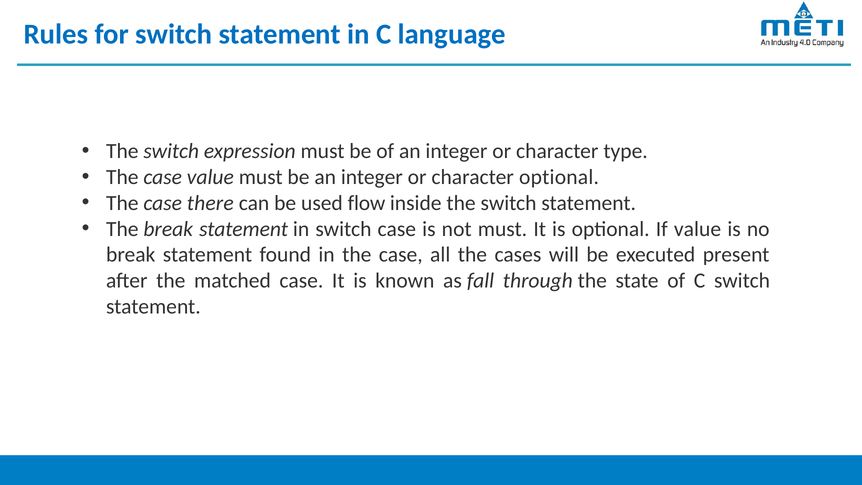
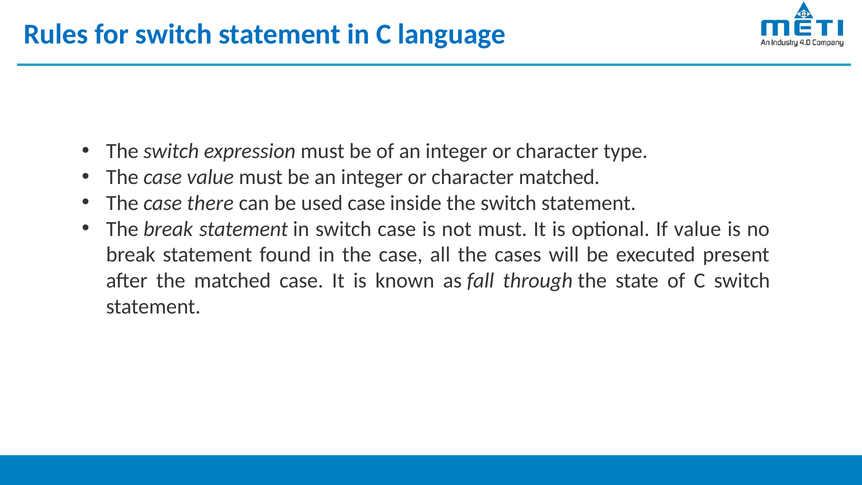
character optional: optional -> matched
used flow: flow -> case
